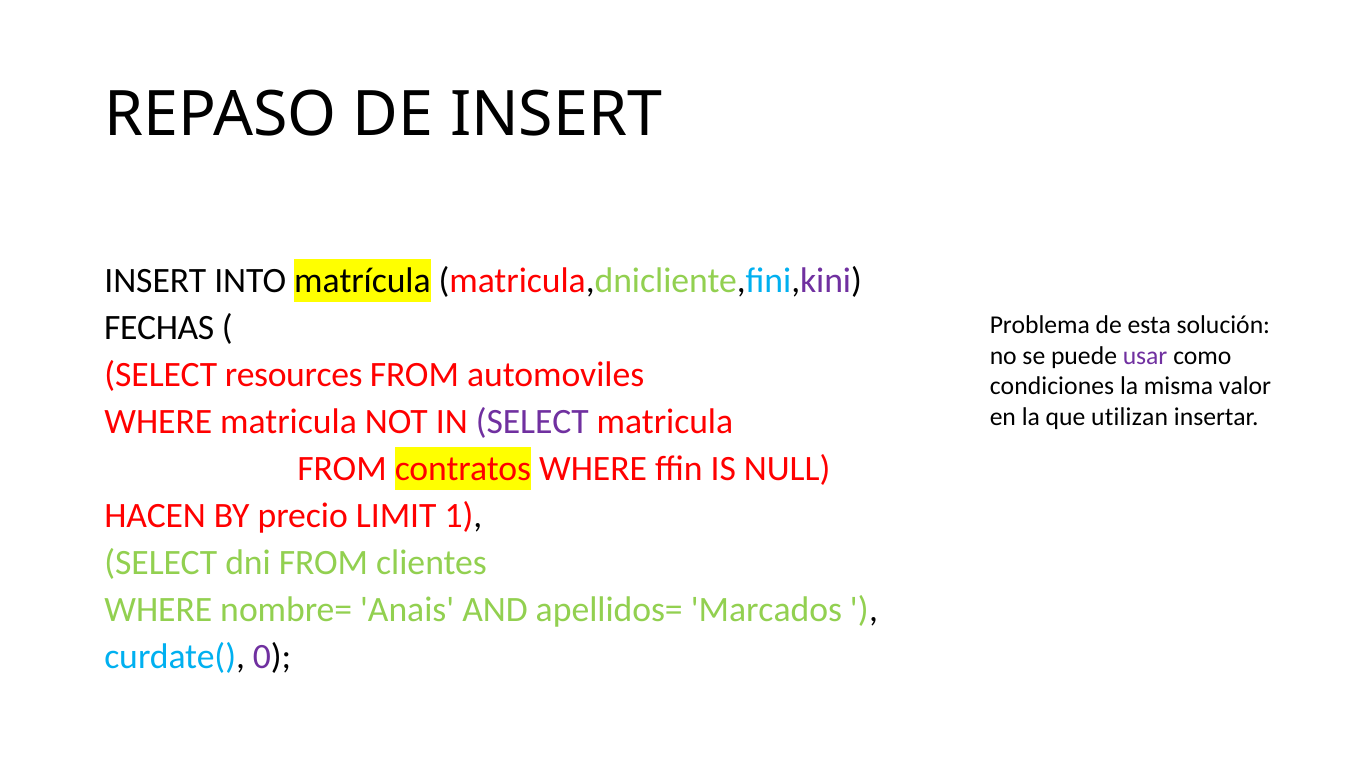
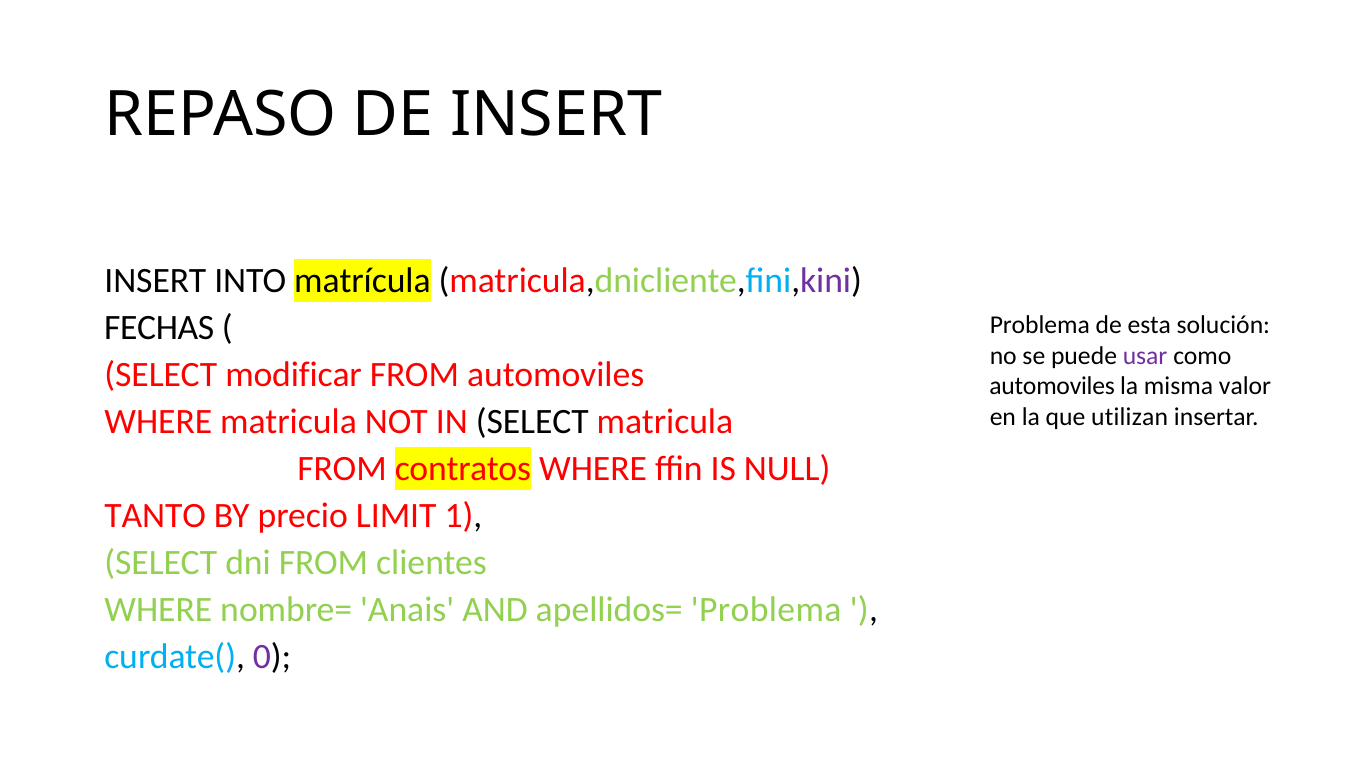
resources: resources -> modificar
condiciones at (1052, 387): condiciones -> automoviles
SELECT at (532, 422) colour: purple -> black
HACEN: HACEN -> TANTO
apellidos= Marcados: Marcados -> Problema
